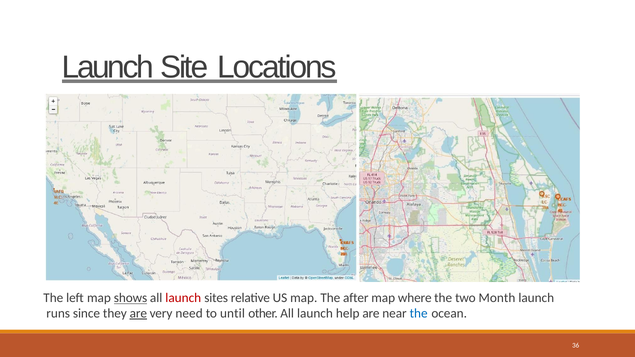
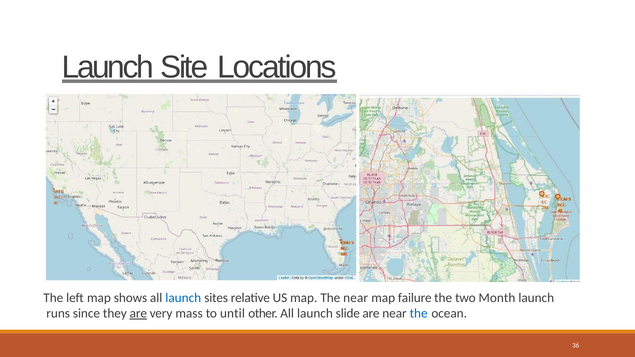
shows underline: present -> none
launch at (183, 298) colour: red -> blue
The after: after -> near
where: where -> failure
need: need -> mass
help: help -> slide
